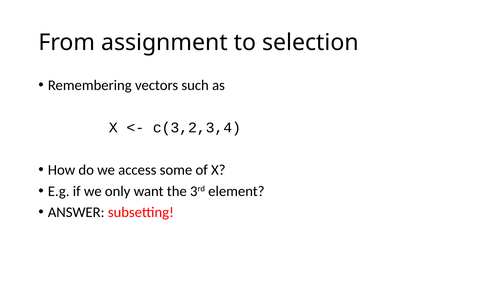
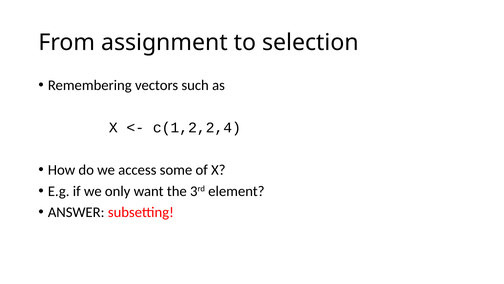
c(3,2,3,4: c(3,2,3,4 -> c(1,2,2,4
